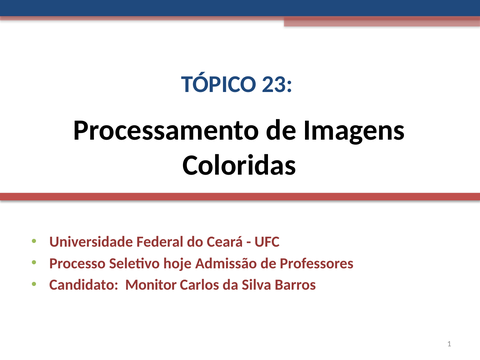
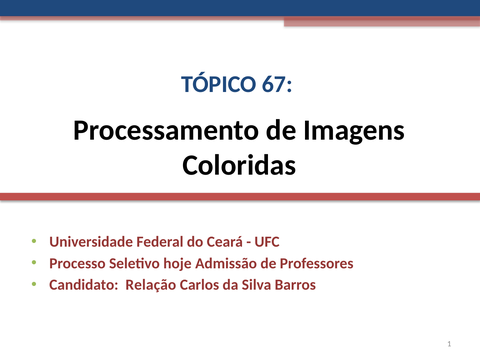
23: 23 -> 67
Monitor: Monitor -> Relação
